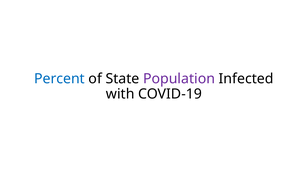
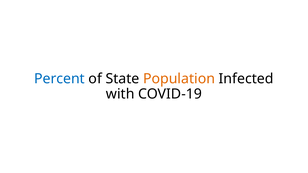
Population colour: purple -> orange
